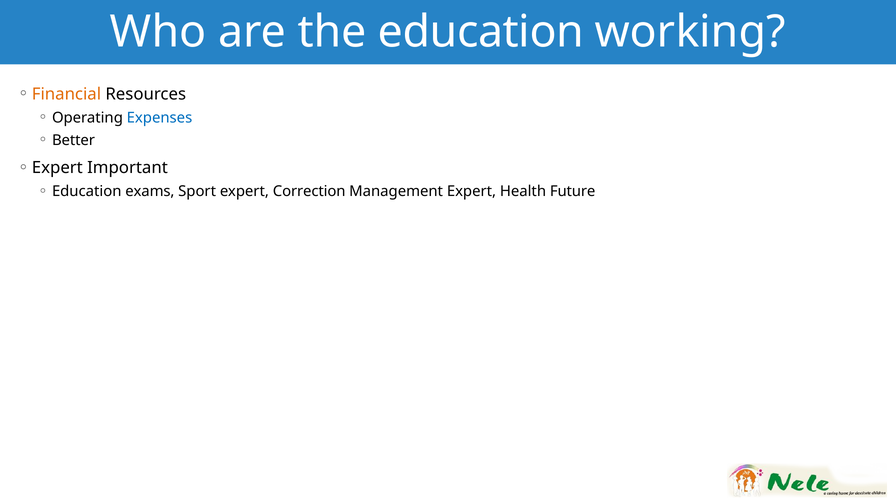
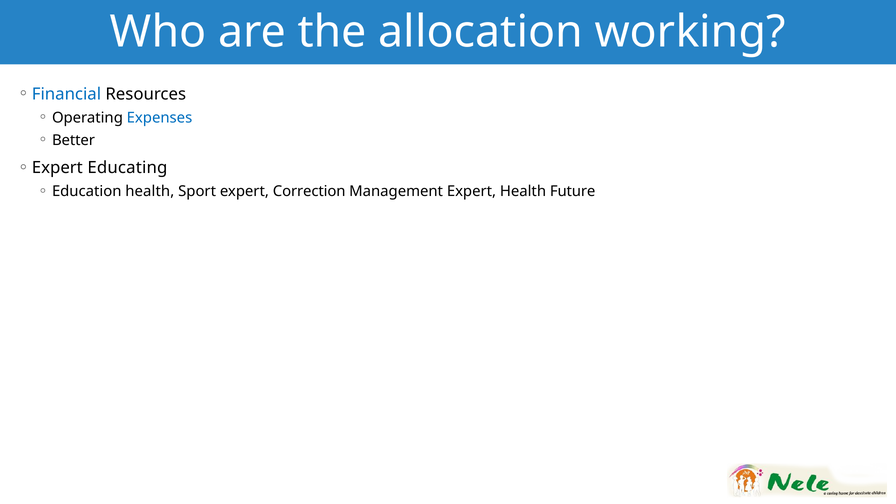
the education: education -> allocation
Financial colour: orange -> blue
Important: Important -> Educating
Education exams: exams -> health
